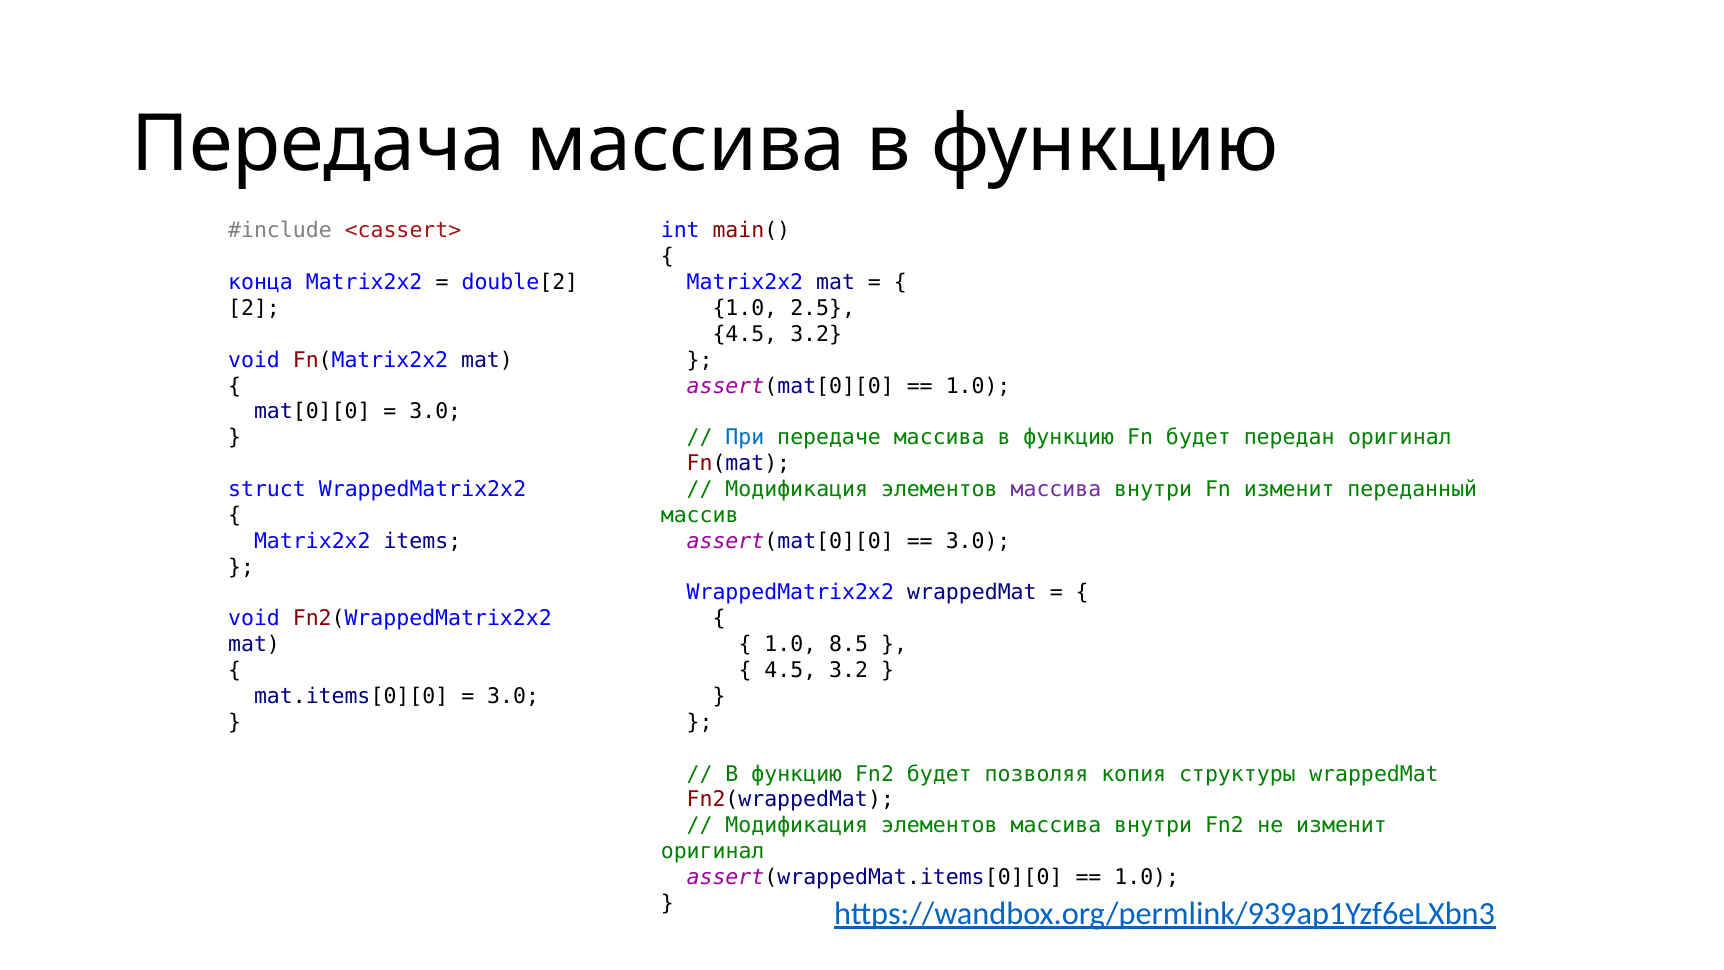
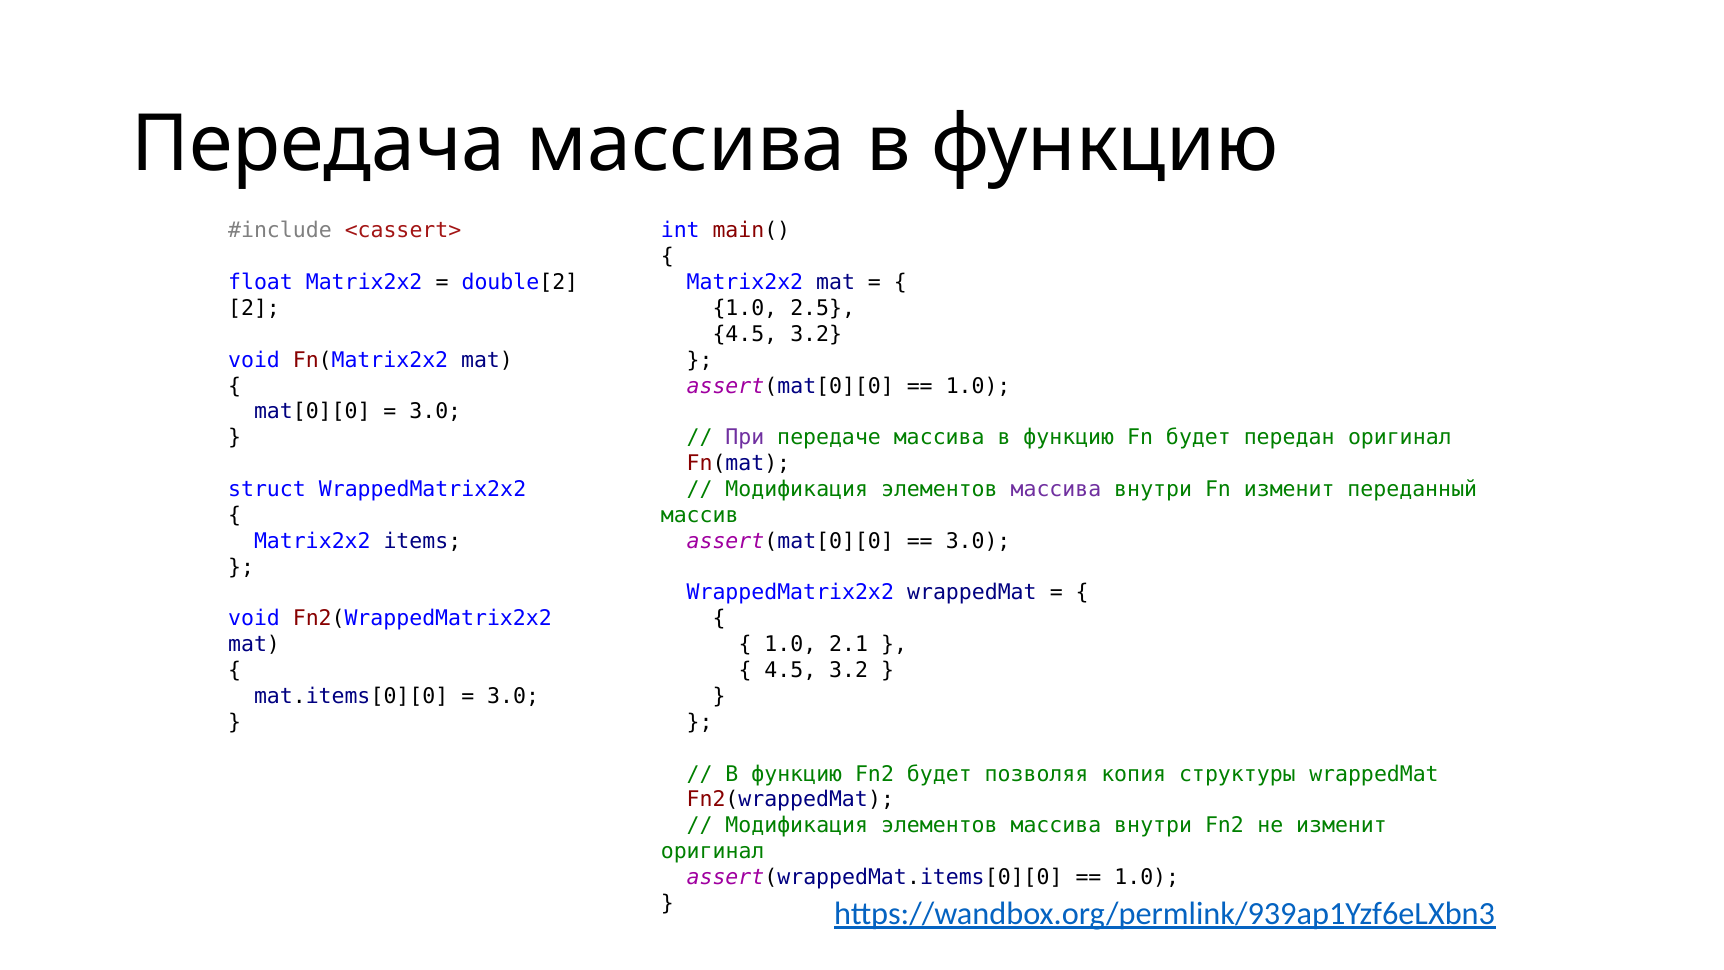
конца: конца -> float
При colour: blue -> purple
8.5: 8.5 -> 2.1
